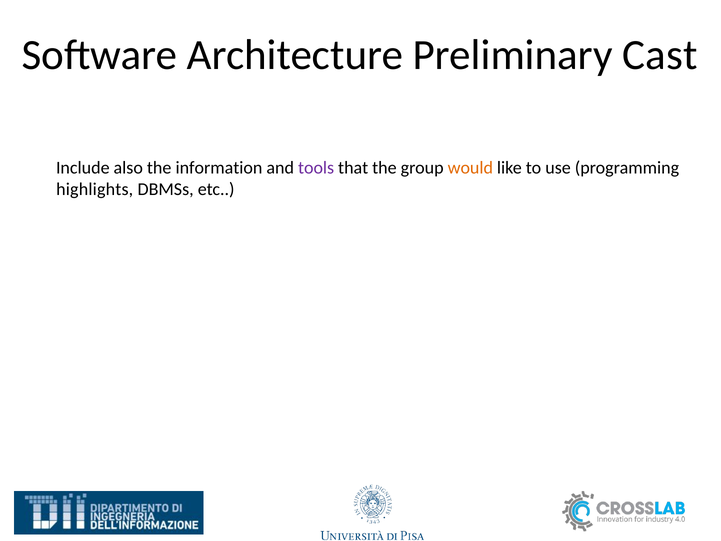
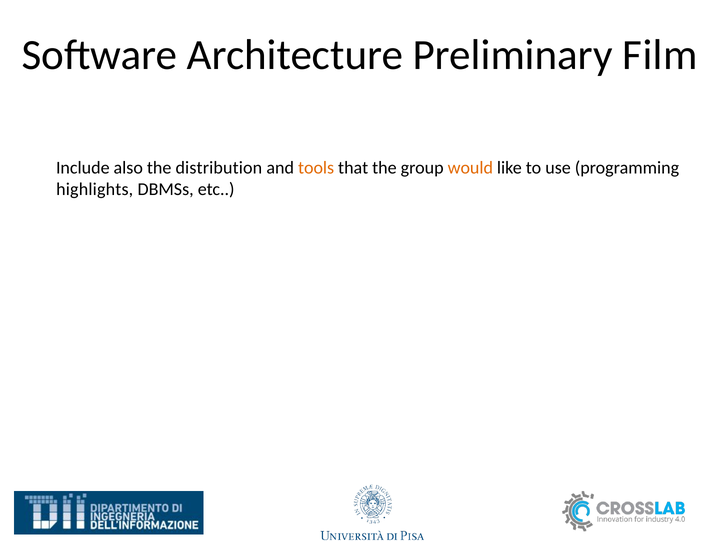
Cast: Cast -> Film
information: information -> distribution
tools colour: purple -> orange
